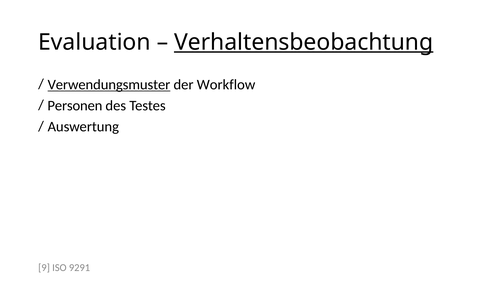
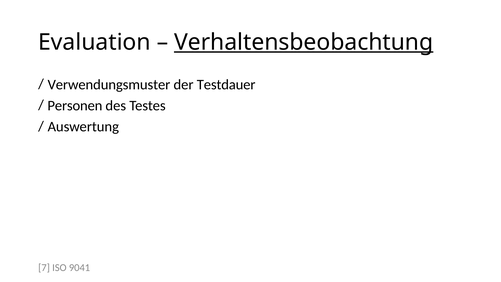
Verwendungsmuster underline: present -> none
Workflow: Workflow -> Testdauer
9: 9 -> 7
9291: 9291 -> 9041
